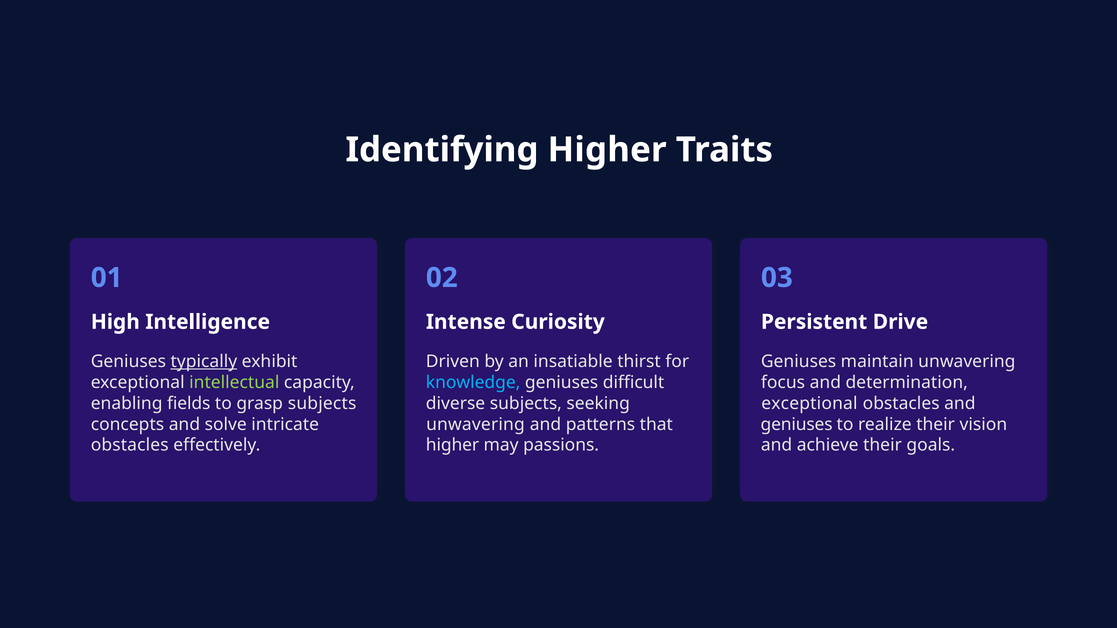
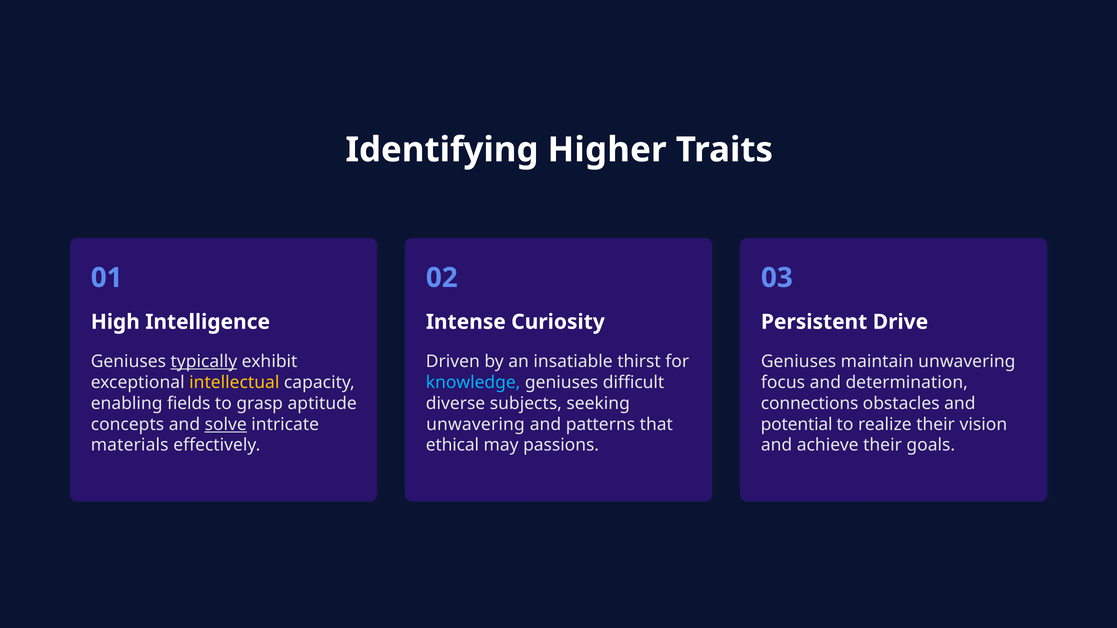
intellectual colour: light green -> yellow
grasp subjects: subjects -> aptitude
exceptional at (809, 404): exceptional -> connections
solve underline: none -> present
geniuses at (797, 424): geniuses -> potential
obstacles at (130, 445): obstacles -> materials
higher at (452, 445): higher -> ethical
